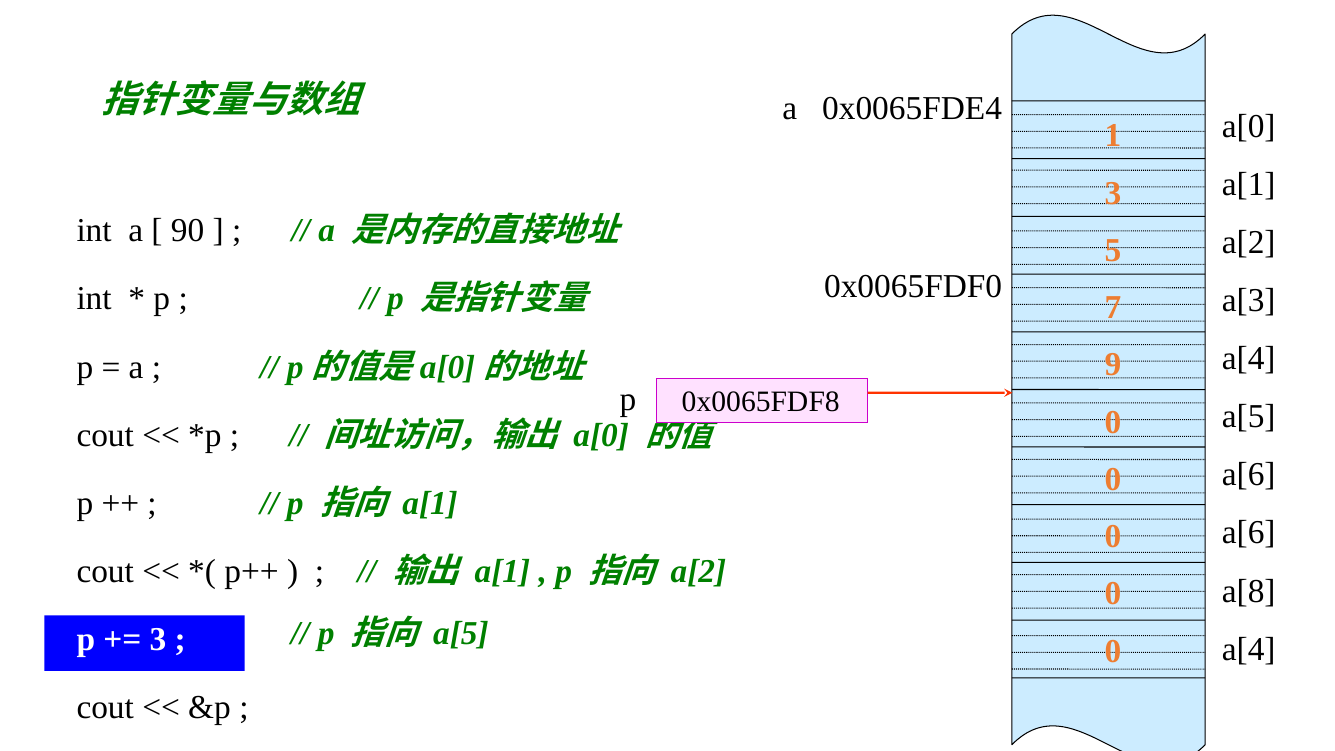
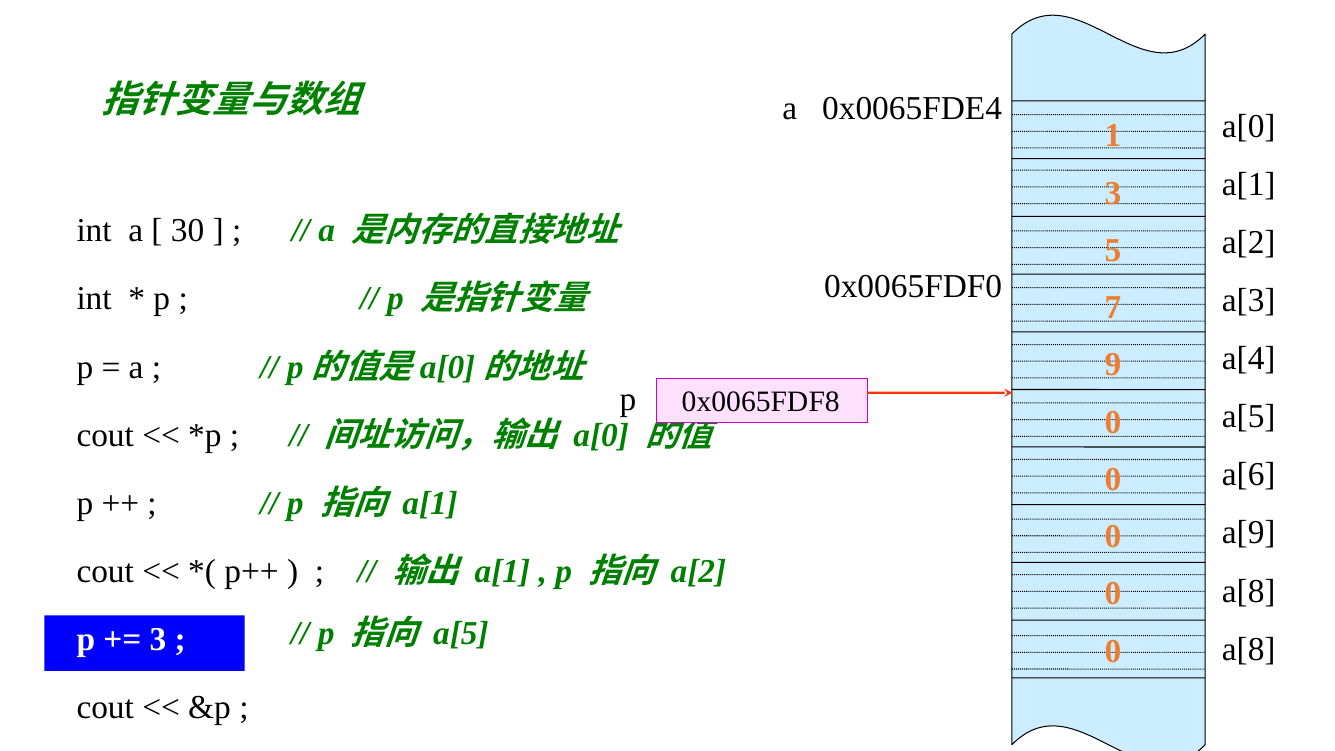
90: 90 -> 30
a[6 at (1249, 533): a[6 -> a[9
a[4 at (1249, 649): a[4 -> a[8
